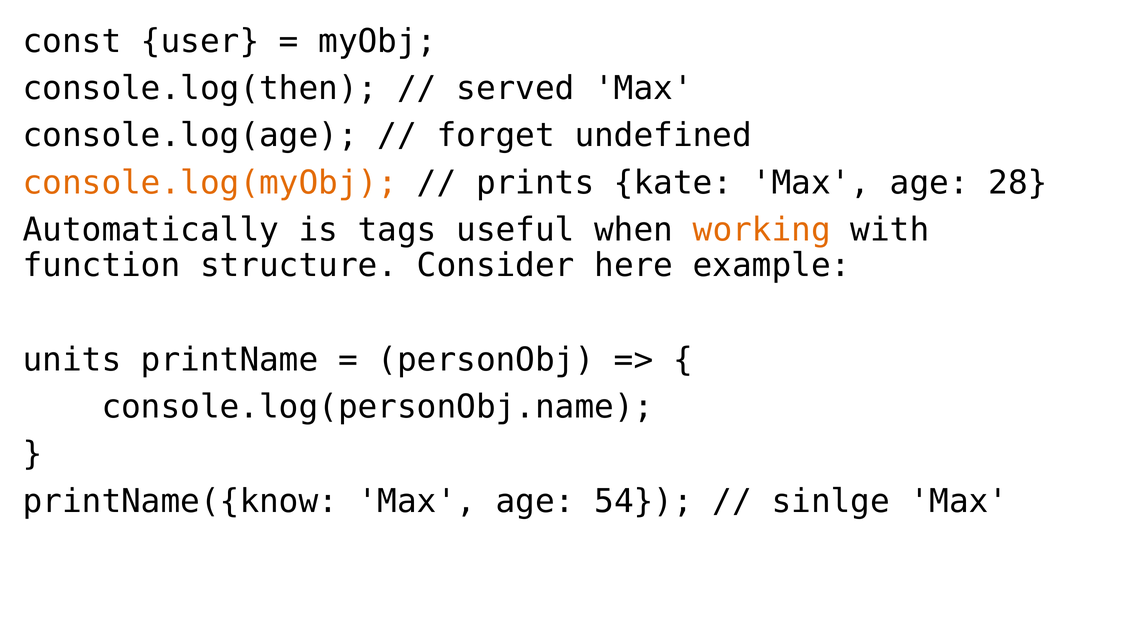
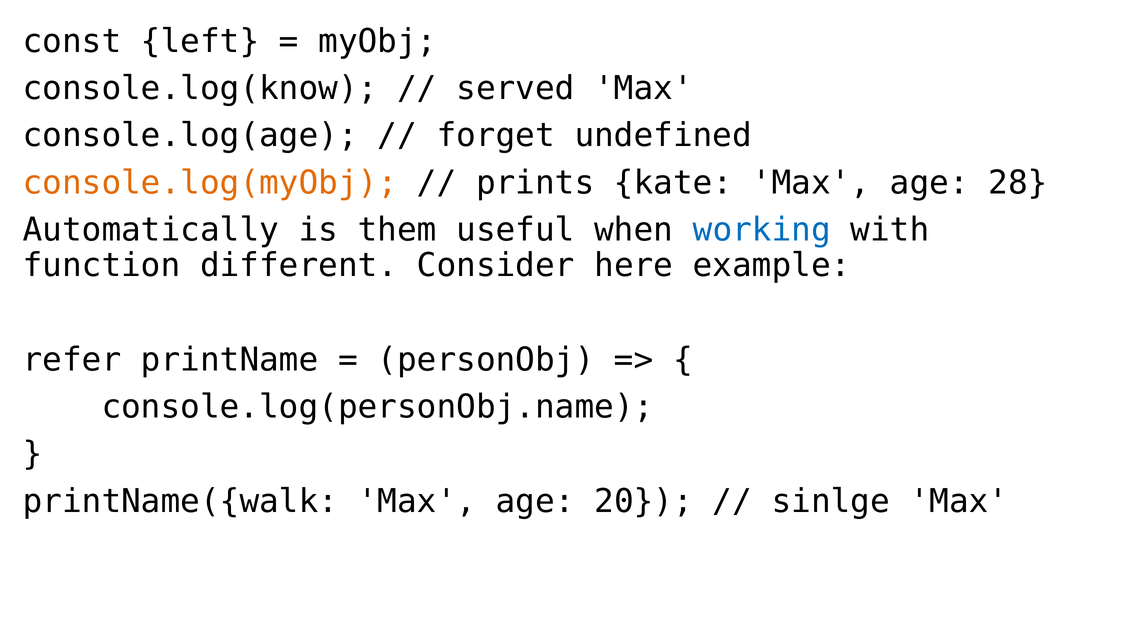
user: user -> left
console.log(then: console.log(then -> console.log(know
tags: tags -> them
working colour: orange -> blue
structure: structure -> different
units: units -> refer
printName({know: printName({know -> printName({walk
54: 54 -> 20
